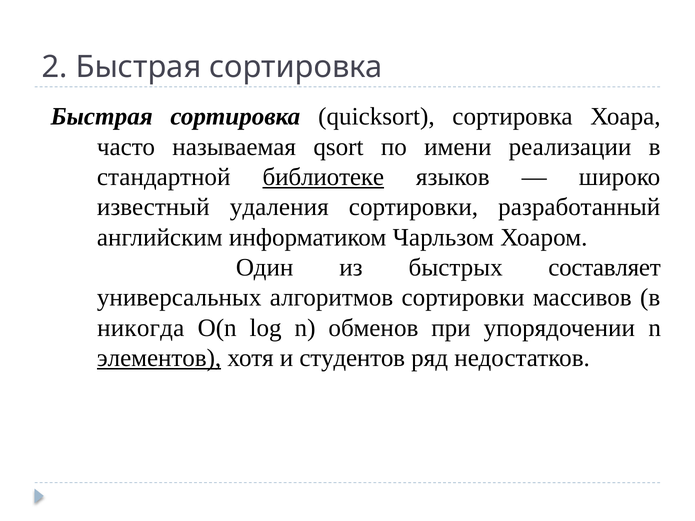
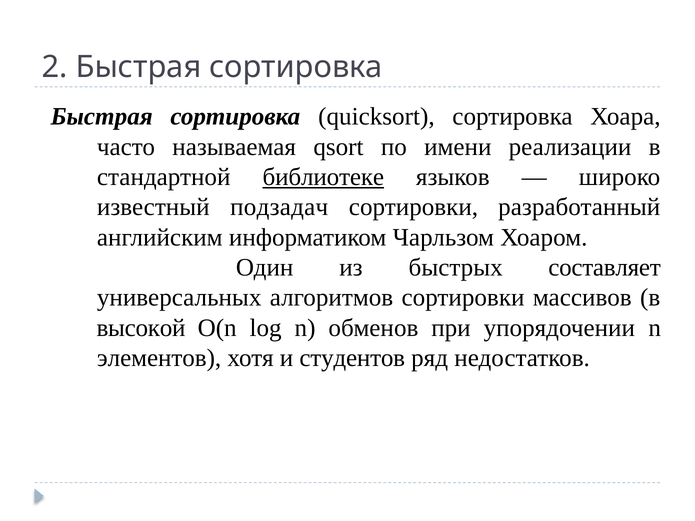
удаления: удаления -> подзадач
никогда: никогда -> высокой
элементов underline: present -> none
